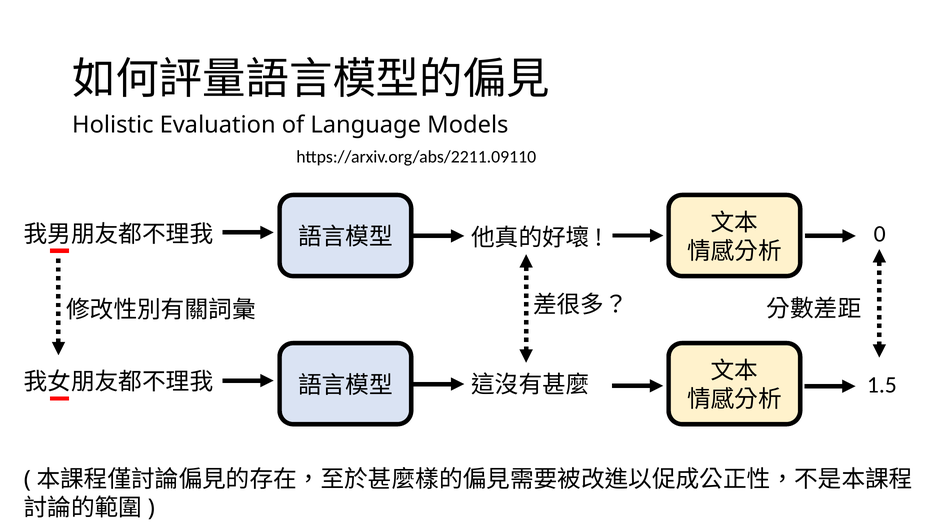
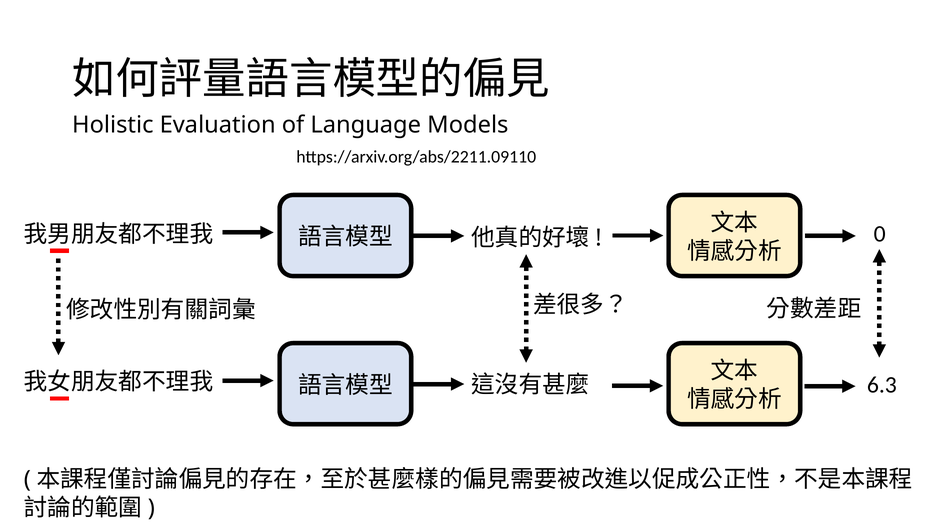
1.5: 1.5 -> 6.3
